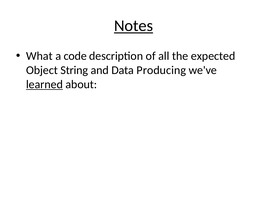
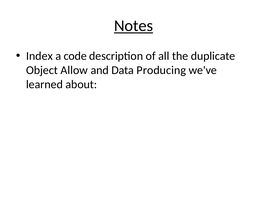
What: What -> Index
expected: expected -> duplicate
String: String -> Allow
learned underline: present -> none
